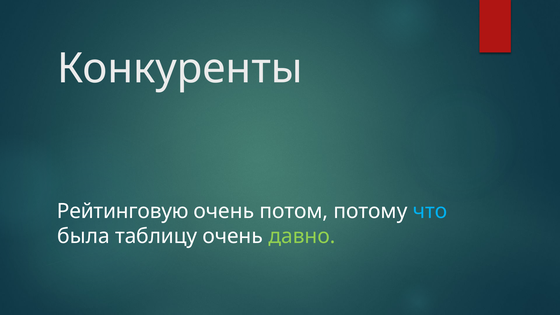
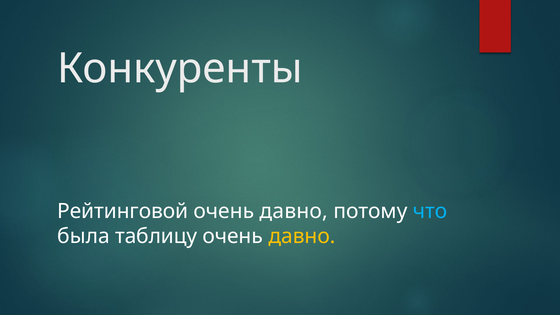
Рейтинговую: Рейтинговую -> Рейтинговой
потом at (294, 211): потом -> давно
давно at (302, 236) colour: light green -> yellow
